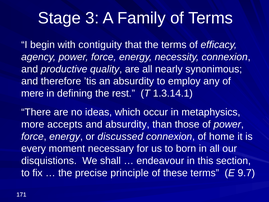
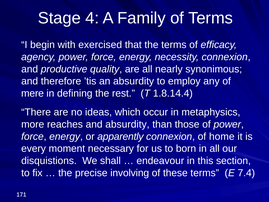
3: 3 -> 4
contiguity: contiguity -> exercised
1.3.14.1: 1.3.14.1 -> 1.8.14.4
accepts: accepts -> reaches
discussed: discussed -> apparently
principle: principle -> involving
9.7: 9.7 -> 7.4
